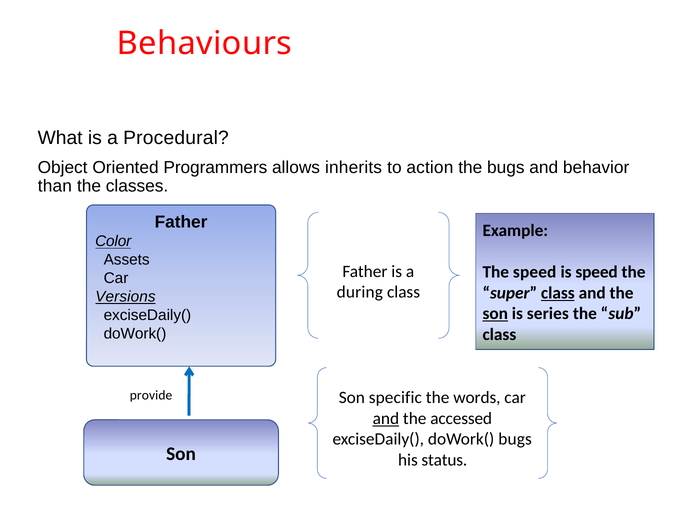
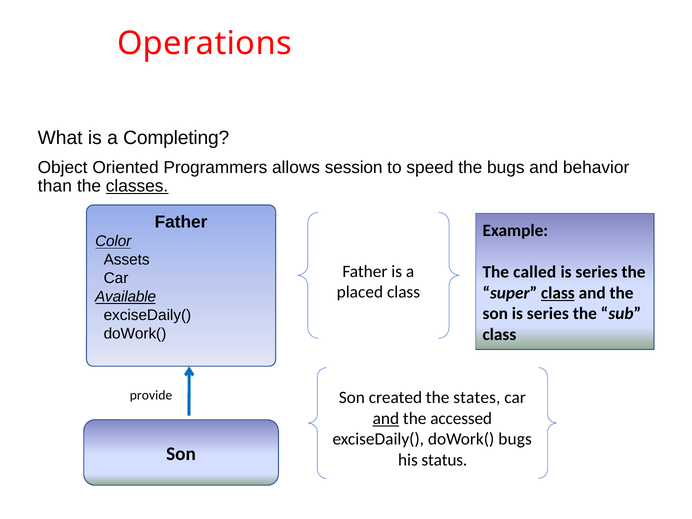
Behaviours: Behaviours -> Operations
Procedural: Procedural -> Completing
inherits: inherits -> session
action: action -> speed
classes underline: none -> present
The speed: speed -> called
speed at (597, 272): speed -> series
during: during -> placed
Versions: Versions -> Available
son at (495, 314) underline: present -> none
specific: specific -> created
words: words -> states
